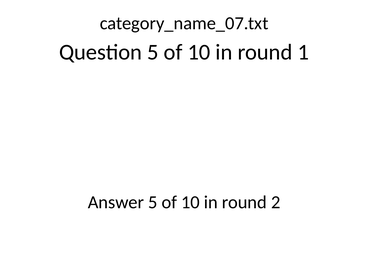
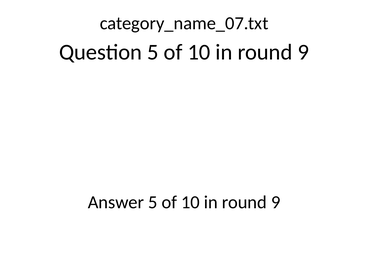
1 at (303, 52): 1 -> 9
2 at (276, 202): 2 -> 9
